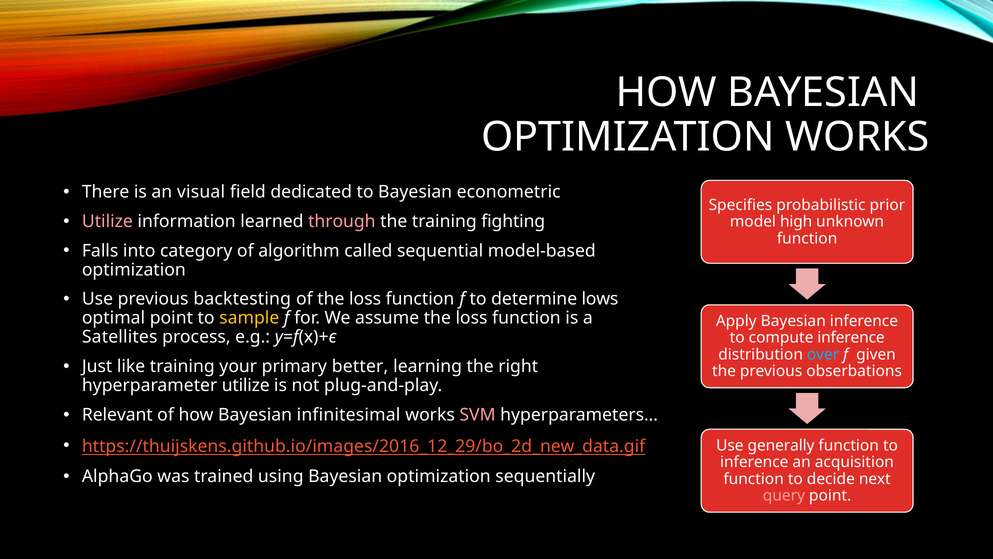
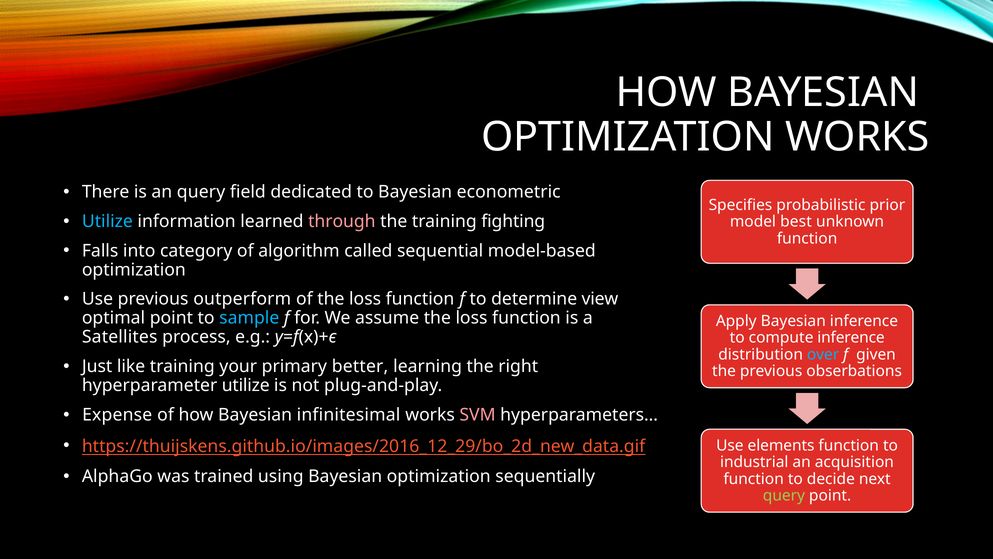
an visual: visual -> query
Utilize at (107, 221) colour: pink -> light blue
high: high -> best
backtesting: backtesting -> outperform
lows: lows -> view
sample colour: yellow -> light blue
Relevant: Relevant -> Expense
generally: generally -> elements
inference at (754, 462): inference -> industrial
query at (784, 495) colour: pink -> light green
